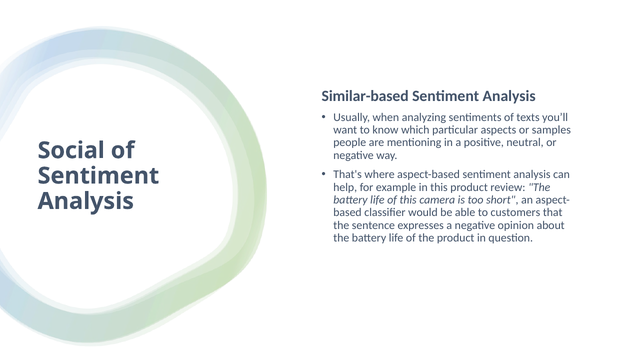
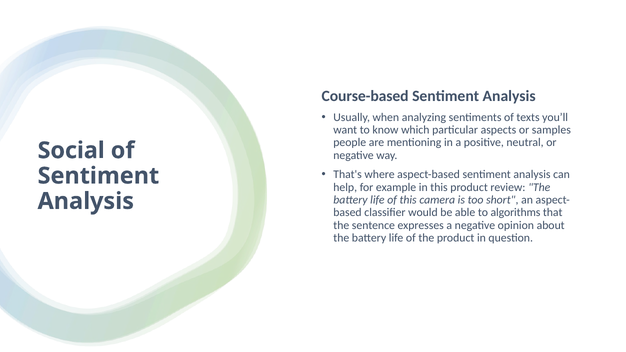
Similar-based: Similar-based -> Course-based
customers: customers -> algorithms
